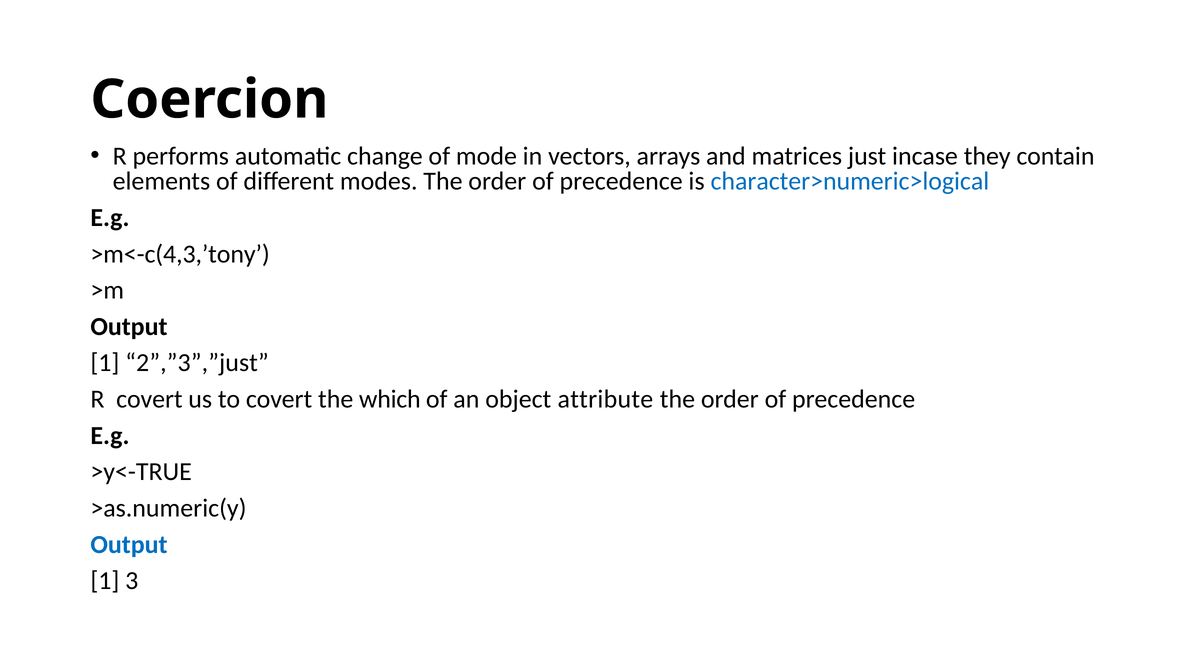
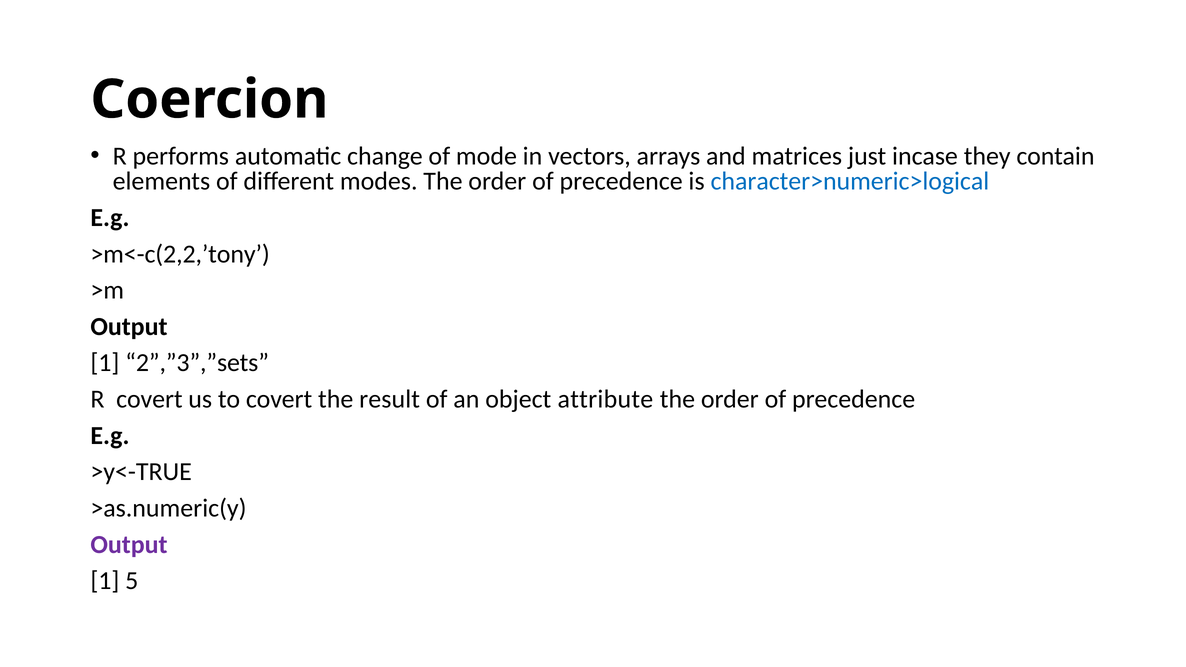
>m<-c(4,3,’tony: >m<-c(4,3,’tony -> >m<-c(2,2,’tony
2”,”3”,”just: 2”,”3”,”just -> 2”,”3”,”sets
which: which -> result
Output at (129, 545) colour: blue -> purple
3: 3 -> 5
